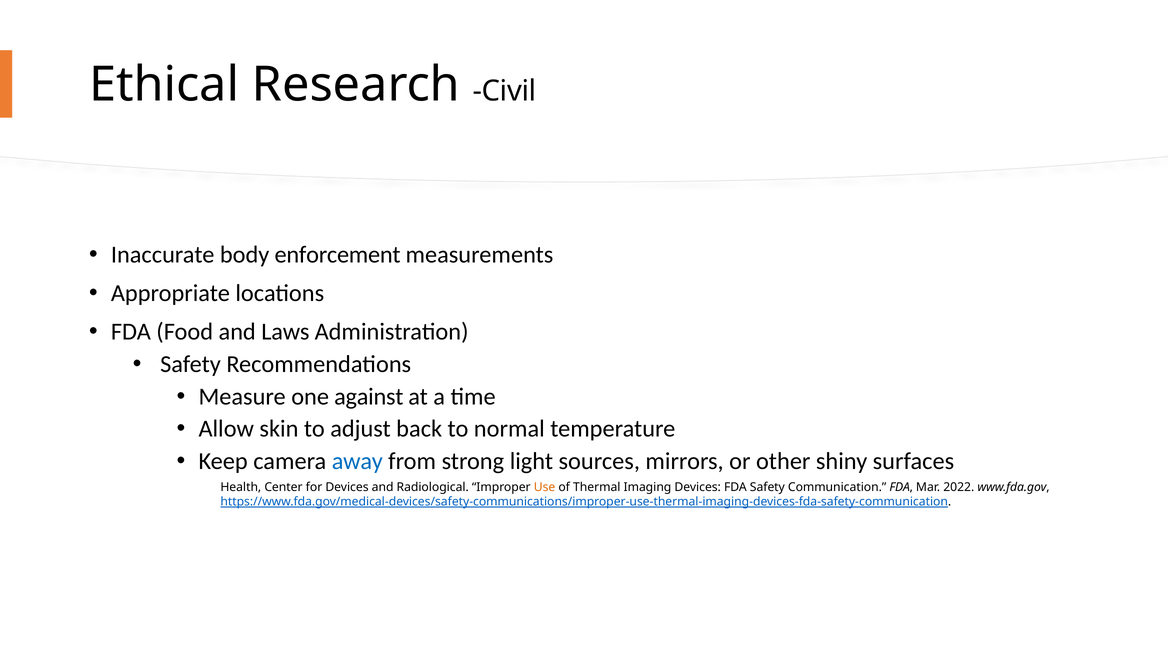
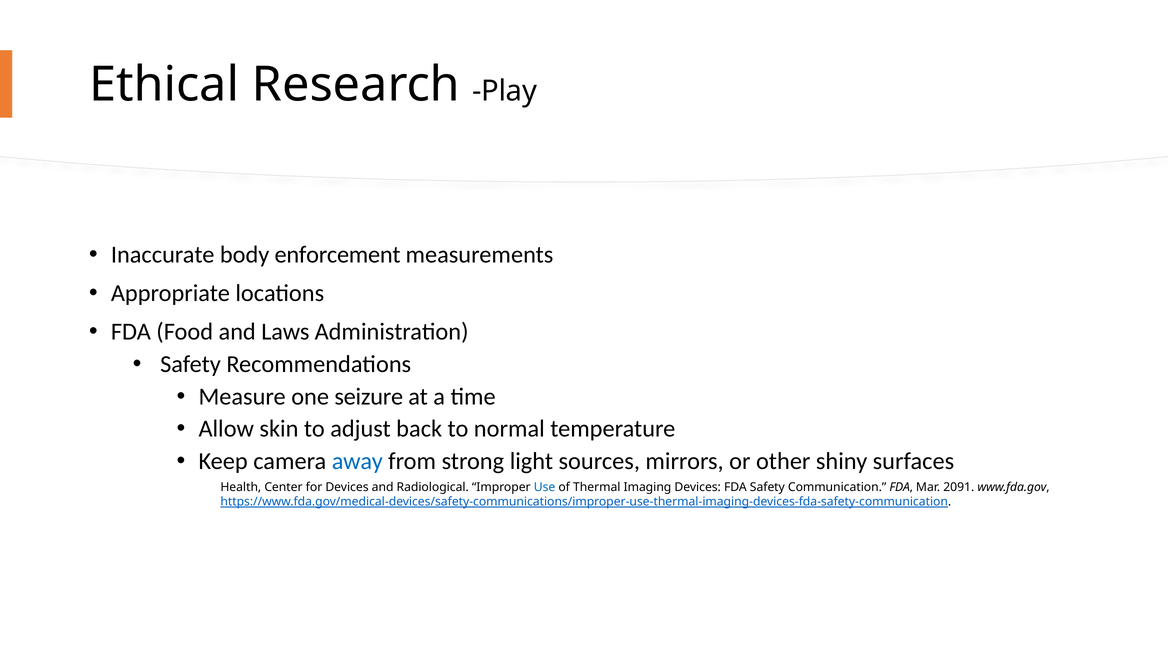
Civil: Civil -> Play
against: against -> seizure
Use colour: orange -> blue
2022: 2022 -> 2091
